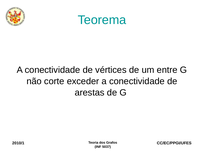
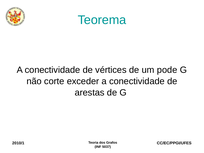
entre: entre -> pode
